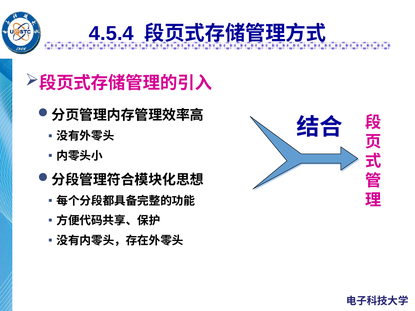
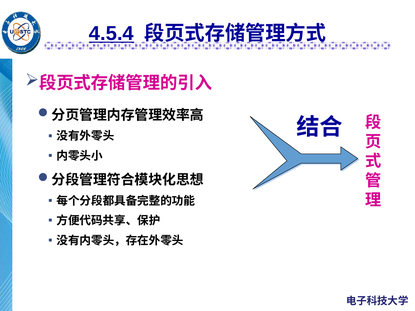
4.5.4 underline: none -> present
